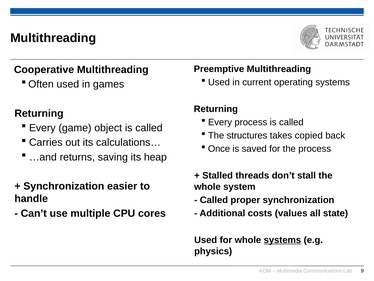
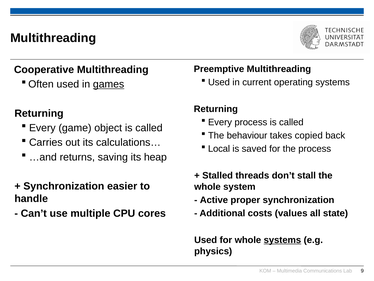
games underline: none -> present
structures: structures -> behaviour
Once: Once -> Local
Called at (214, 200): Called -> Active
